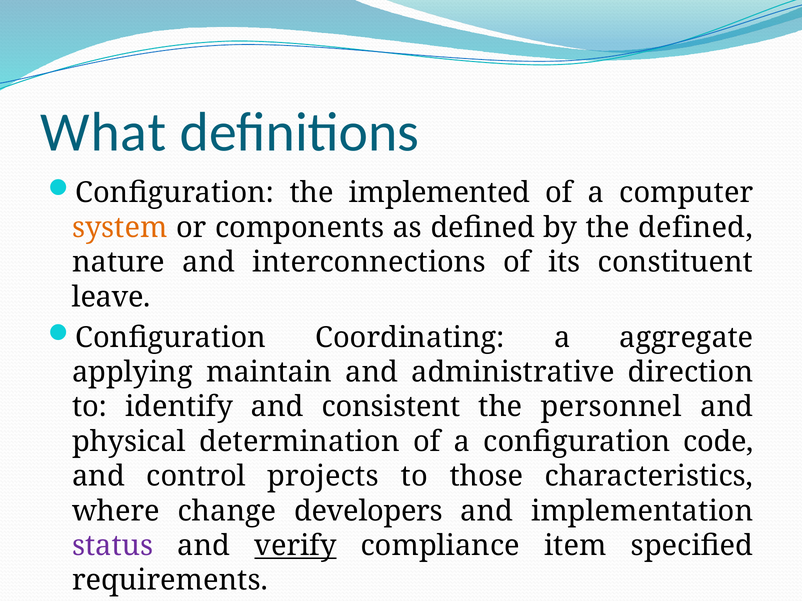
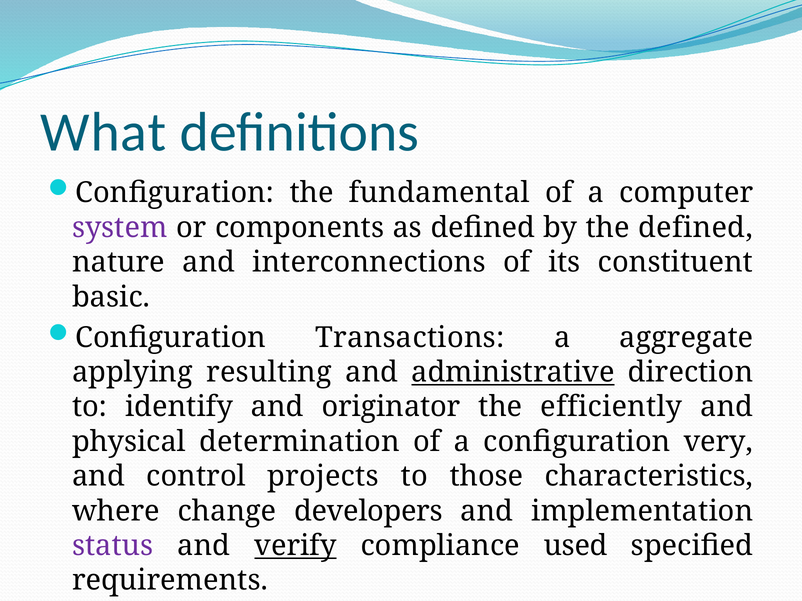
implemented: implemented -> fundamental
system colour: orange -> purple
leave: leave -> basic
Coordinating: Coordinating -> Transactions
maintain: maintain -> resulting
administrative underline: none -> present
consistent: consistent -> originator
personnel: personnel -> efficiently
code: code -> very
item: item -> used
